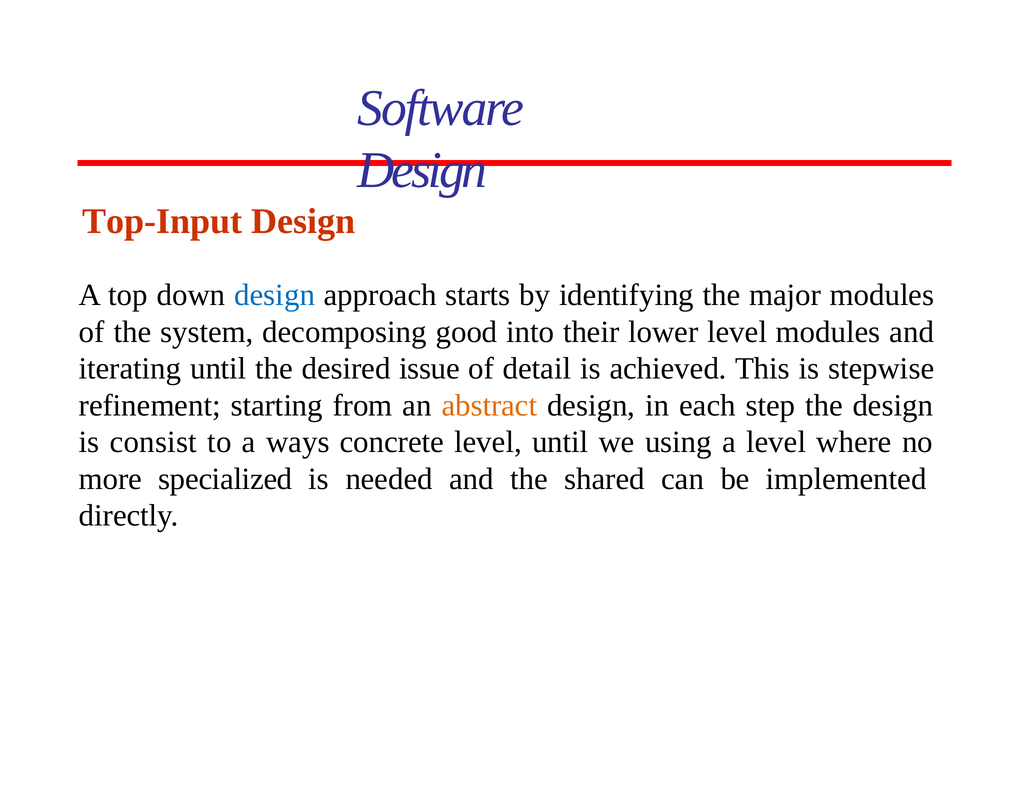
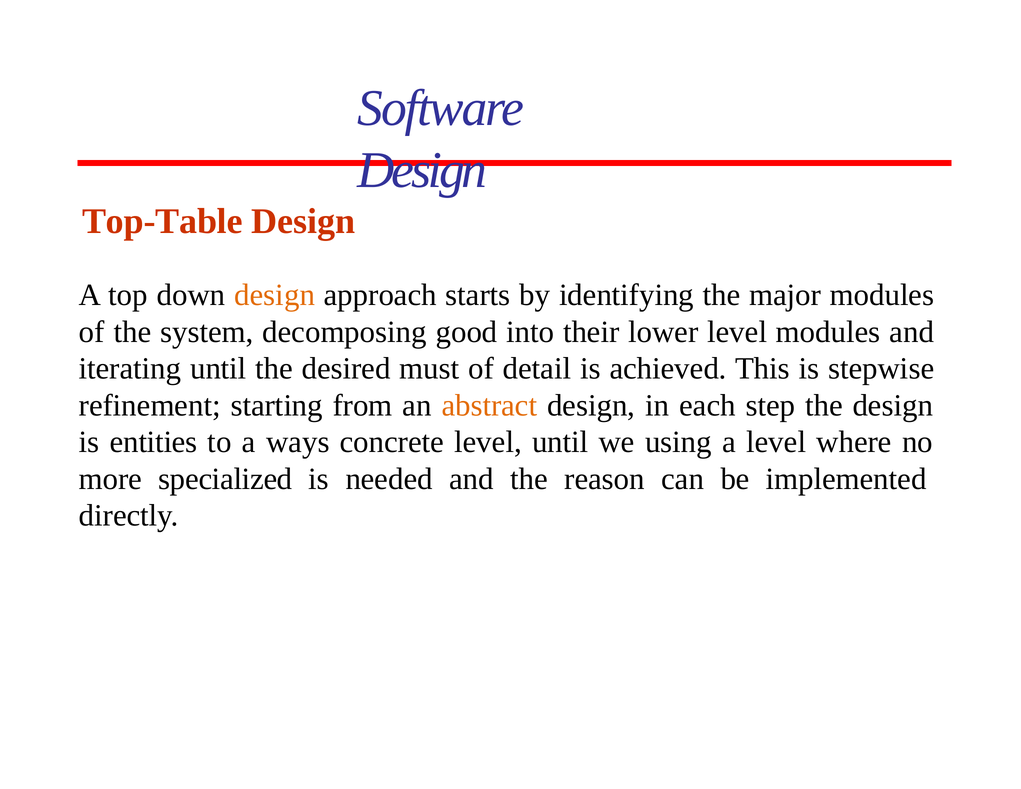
Top-Input: Top-Input -> Top-Table
design at (275, 295) colour: blue -> orange
issue: issue -> must
consist: consist -> entities
shared: shared -> reason
